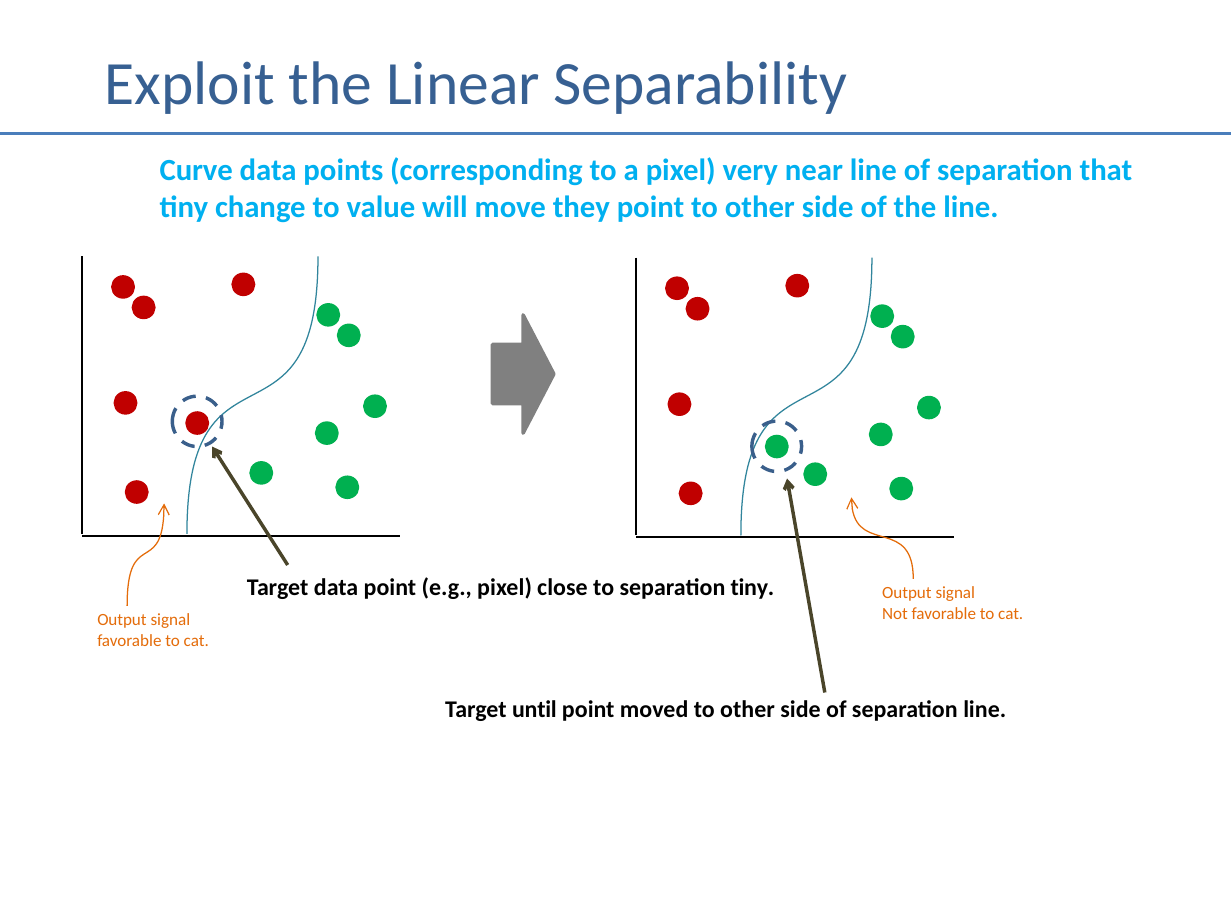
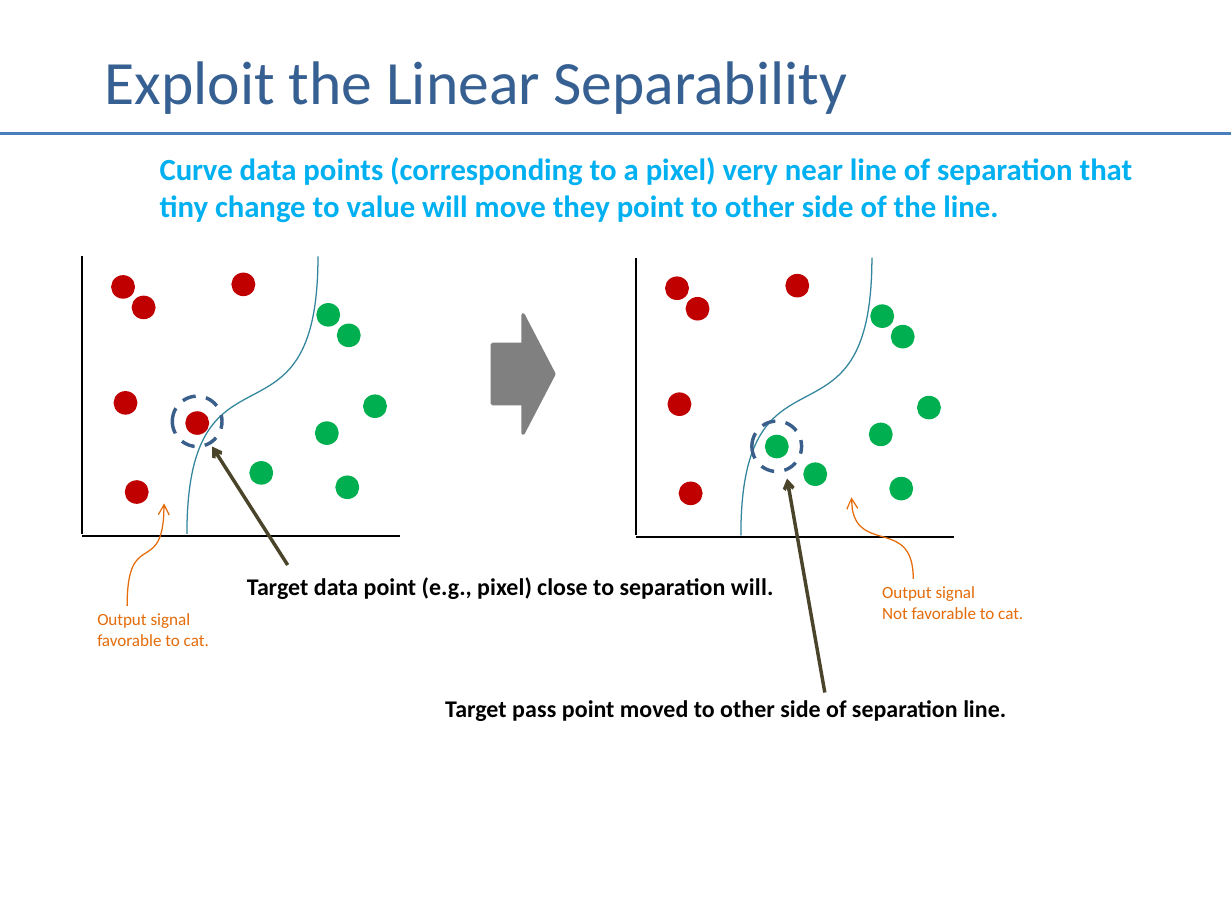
separation tiny: tiny -> will
until: until -> pass
